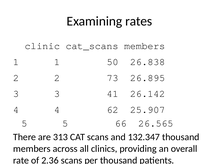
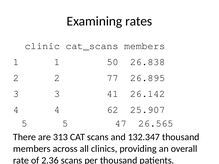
73: 73 -> 77
66: 66 -> 47
